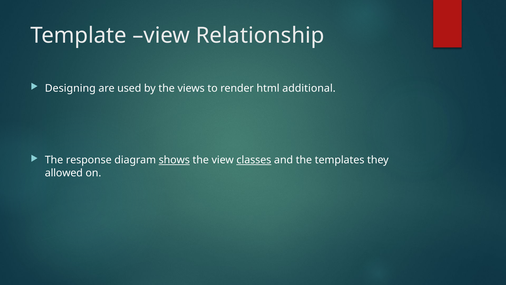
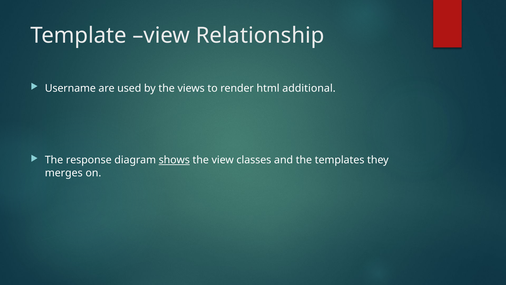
Designing: Designing -> Username
classes underline: present -> none
allowed: allowed -> merges
